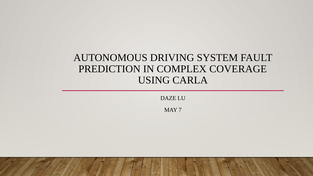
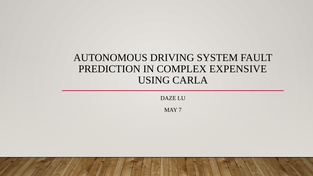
COVERAGE: COVERAGE -> EXPENSIVE
